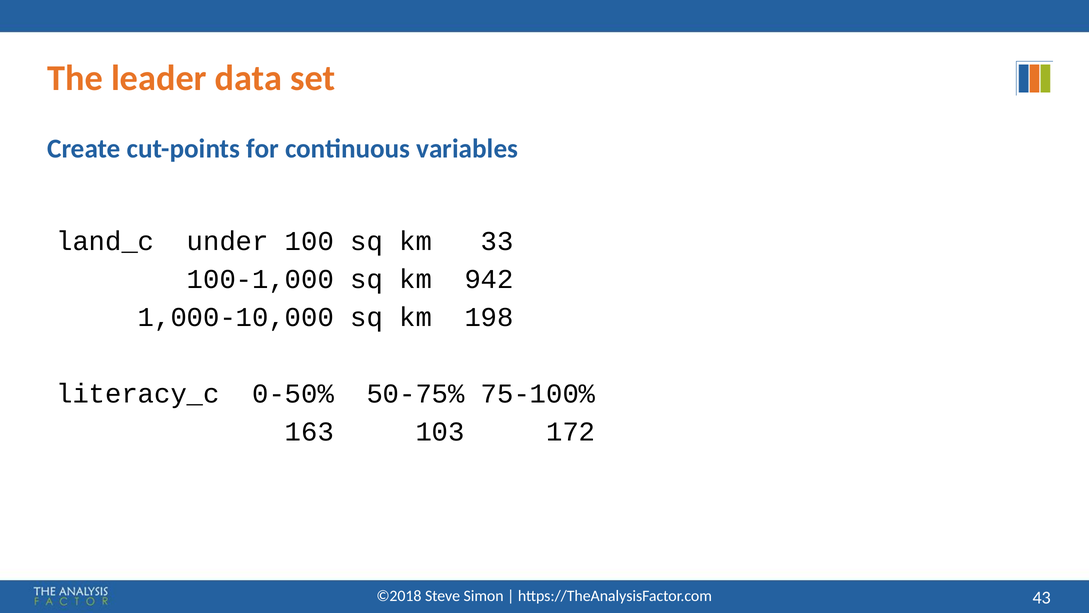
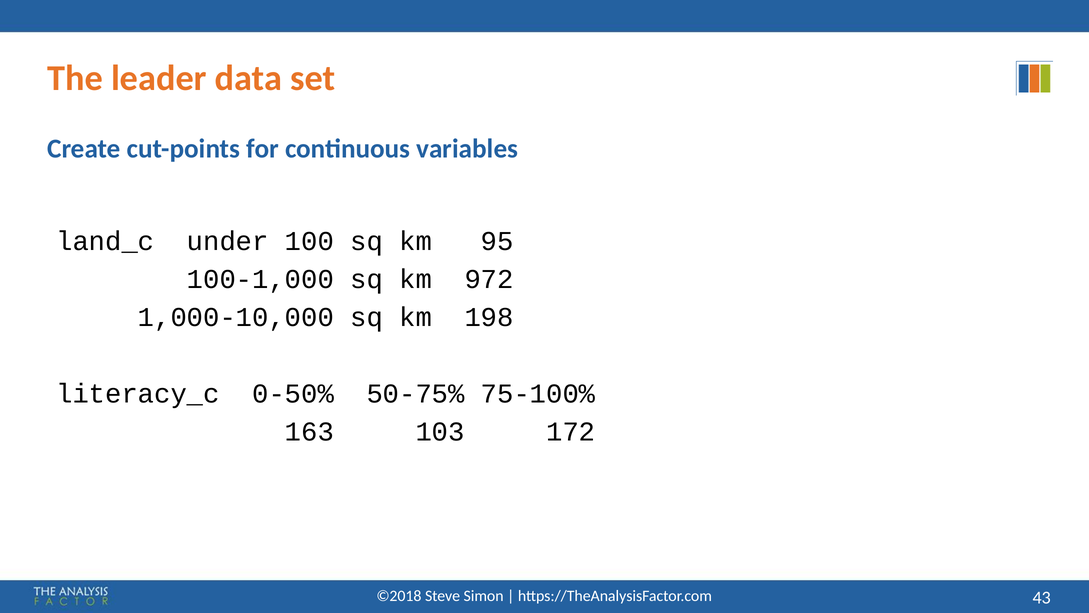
33: 33 -> 95
942: 942 -> 972
